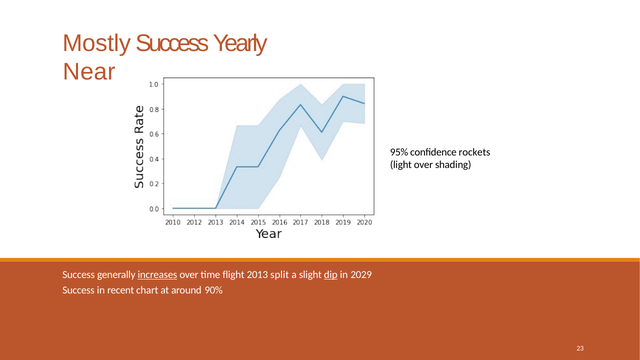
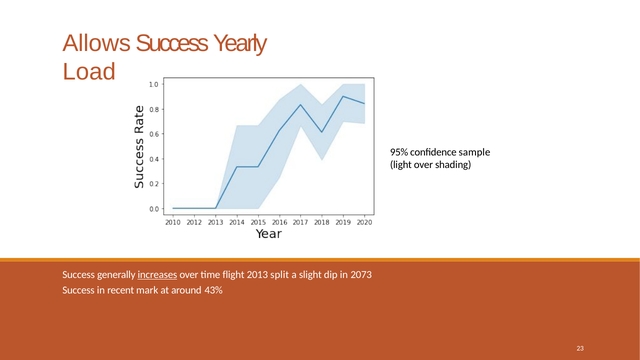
Mostly: Mostly -> Allows
Near: Near -> Load
rockets: rockets -> sample
dip underline: present -> none
2029: 2029 -> 2073
chart: chart -> mark
90%: 90% -> 43%
